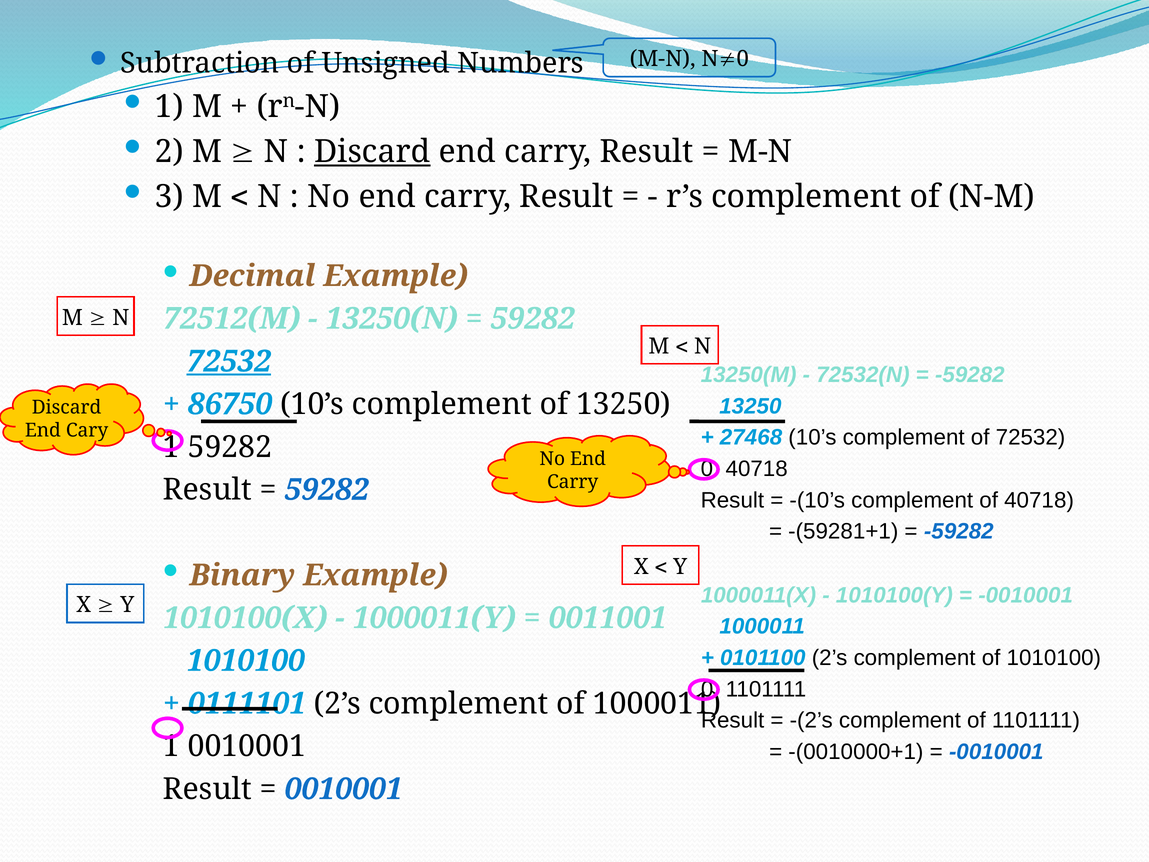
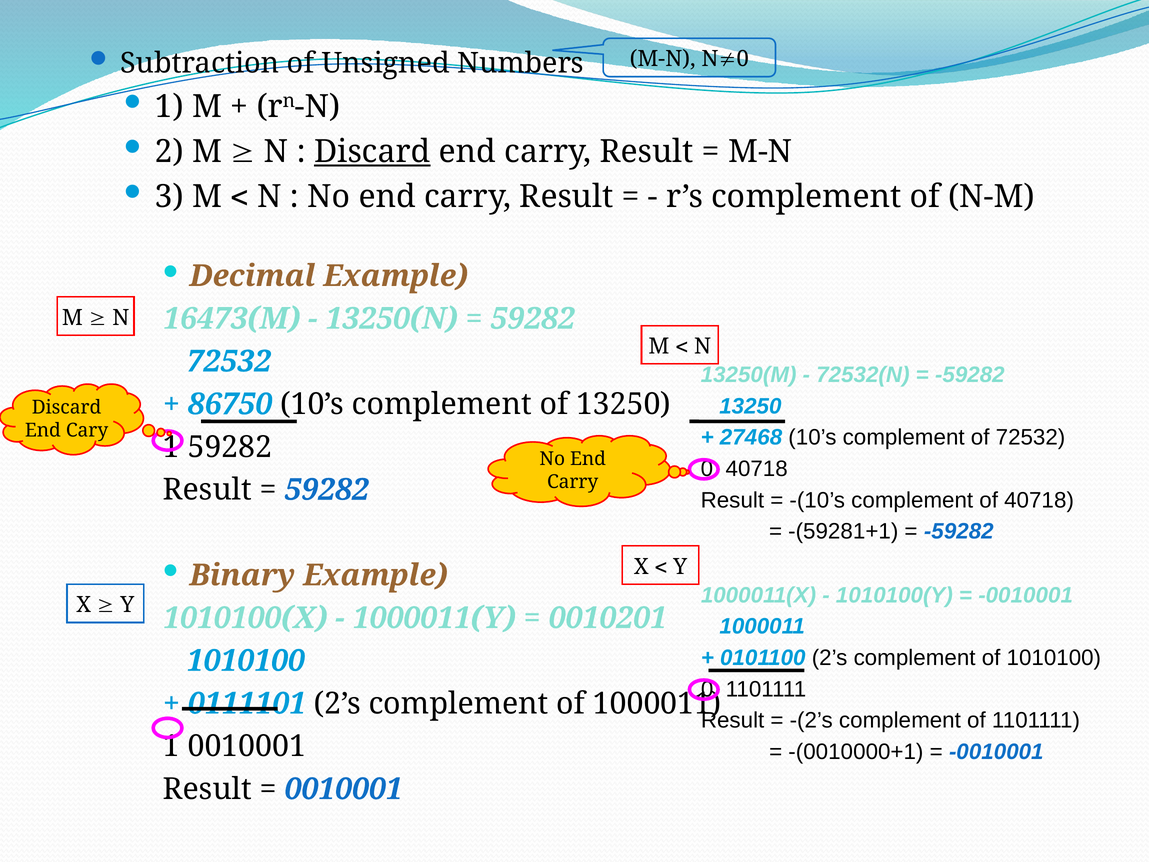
72512(M: 72512(M -> 16473(M
72532 at (229, 361) underline: present -> none
0011001: 0011001 -> 0010201
